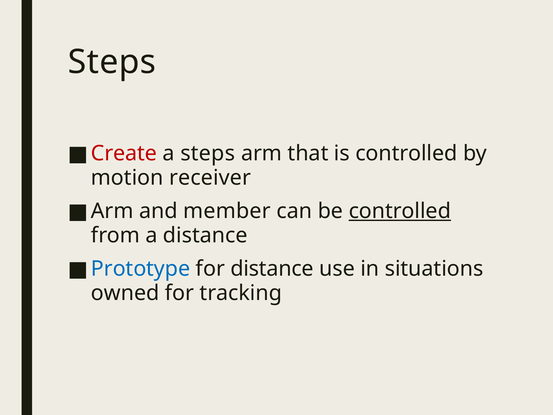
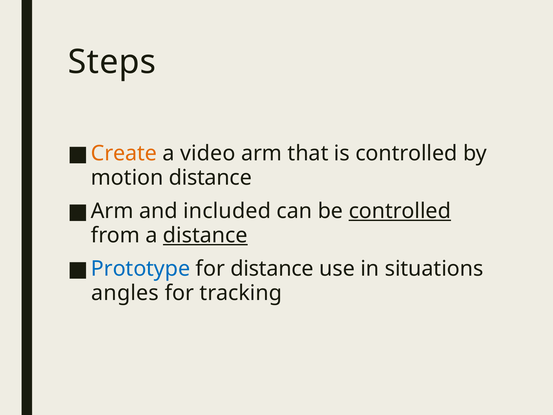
Create colour: red -> orange
a steps: steps -> video
motion receiver: receiver -> distance
member: member -> included
distance at (205, 235) underline: none -> present
owned: owned -> angles
